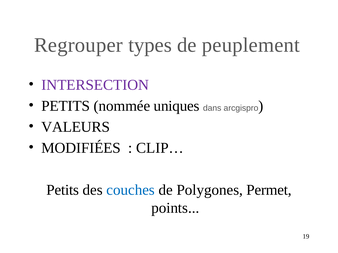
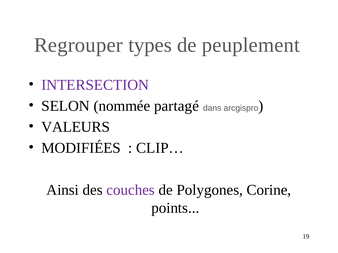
PETITS at (66, 106): PETITS -> SELON
uniques: uniques -> partagé
Petits at (63, 190): Petits -> Ainsi
couches colour: blue -> purple
Permet: Permet -> Corine
